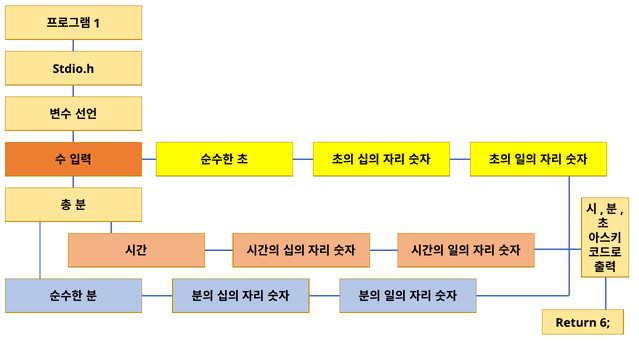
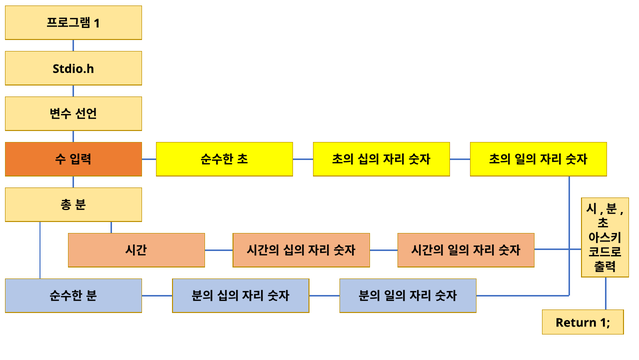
Return 6: 6 -> 1
